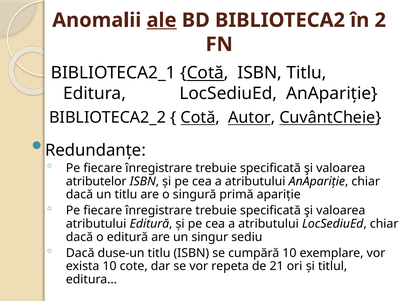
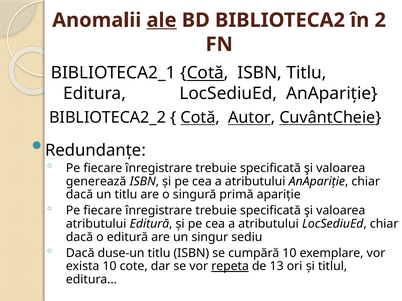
atributelor: atributelor -> generează
repeta underline: none -> present
21: 21 -> 13
